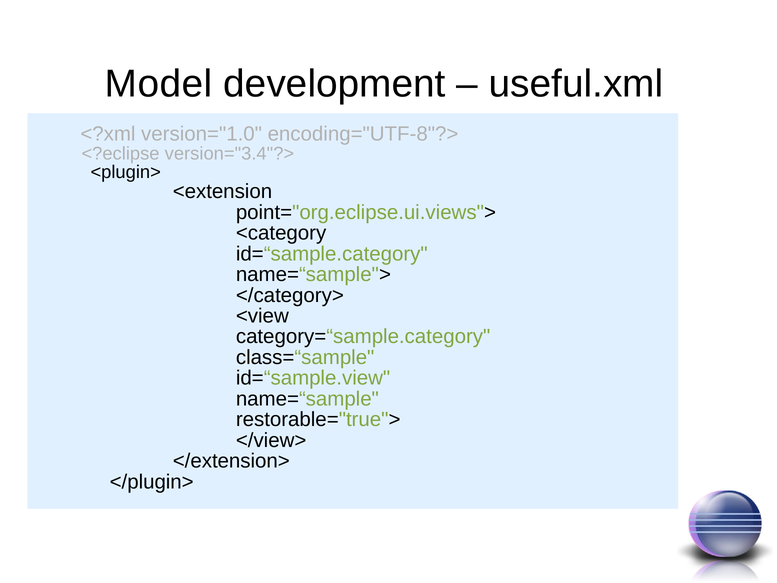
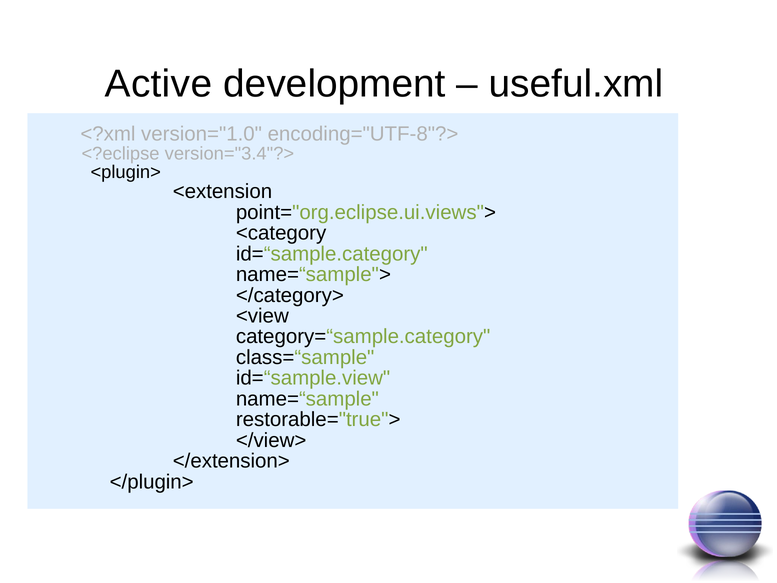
Model: Model -> Active
